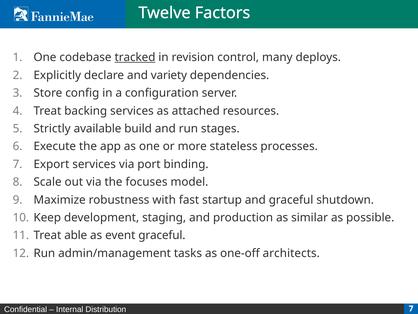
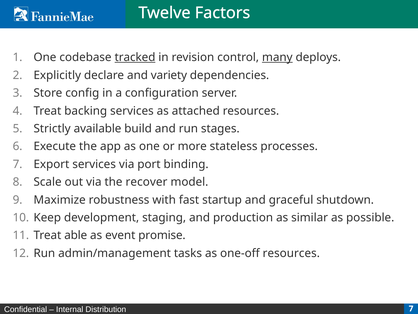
many underline: none -> present
focuses: focuses -> recover
event graceful: graceful -> promise
one-off architects: architects -> resources
